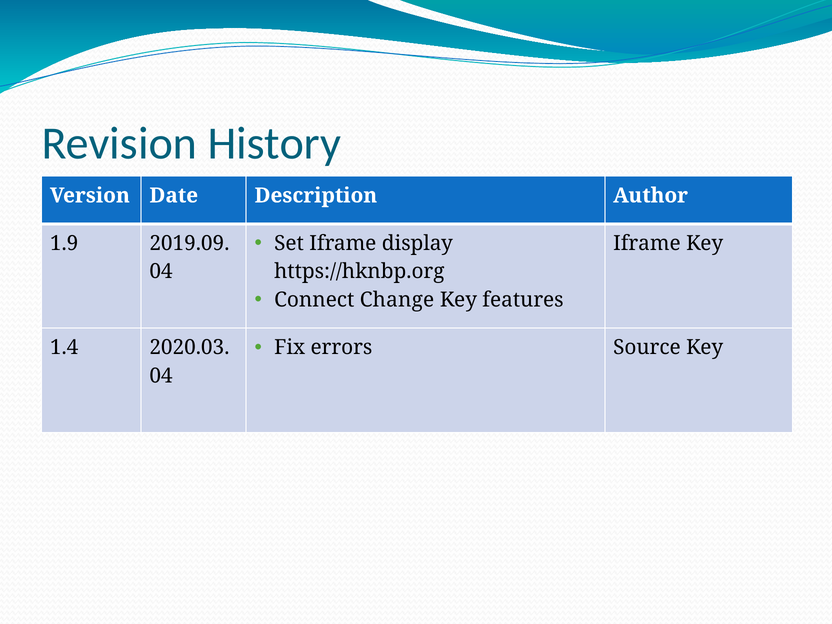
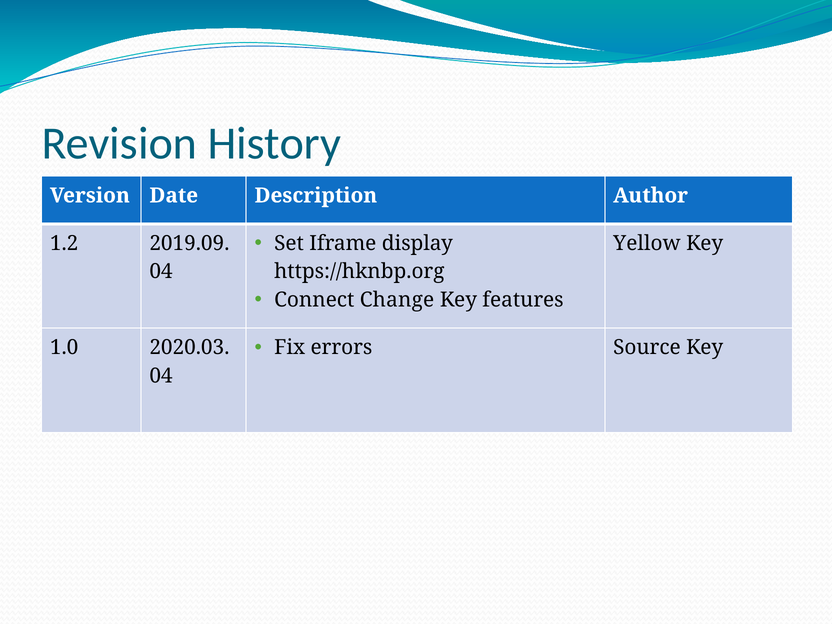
1.9: 1.9 -> 1.2
Iframe at (647, 243): Iframe -> Yellow
1.4: 1.4 -> 1.0
